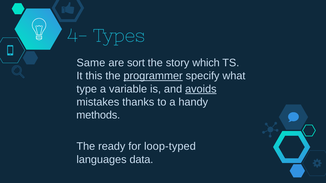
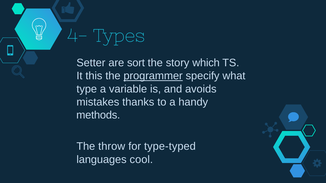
Same: Same -> Setter
avoids underline: present -> none
ready: ready -> throw
loop-typed: loop-typed -> type-typed
data: data -> cool
